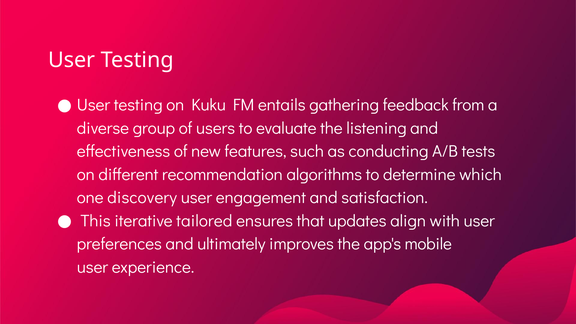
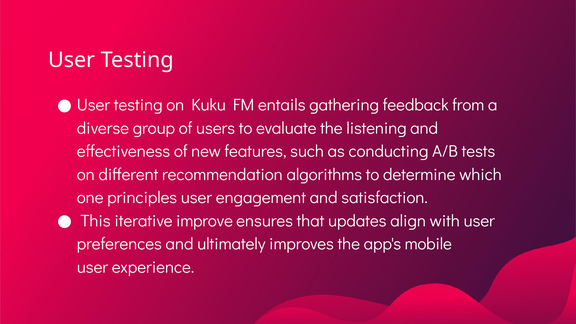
discovery: discovery -> principles
tailored: tailored -> improve
